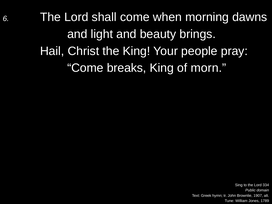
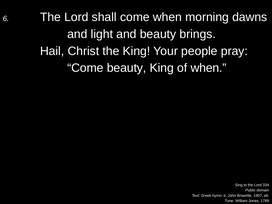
Come breaks: breaks -> beauty
of morn: morn -> when
